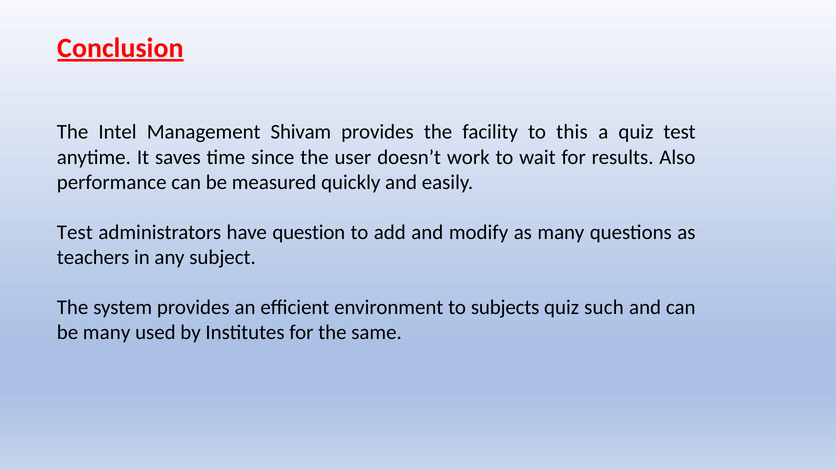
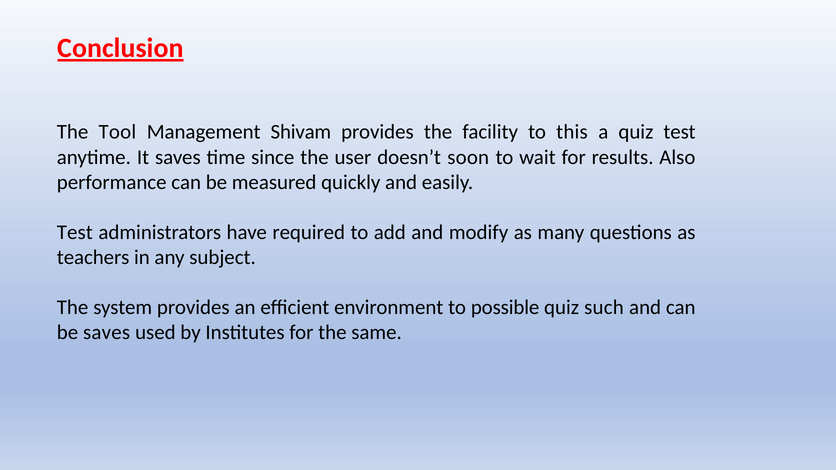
Intel: Intel -> Tool
work: work -> soon
question: question -> required
subjects: subjects -> possible
be many: many -> saves
